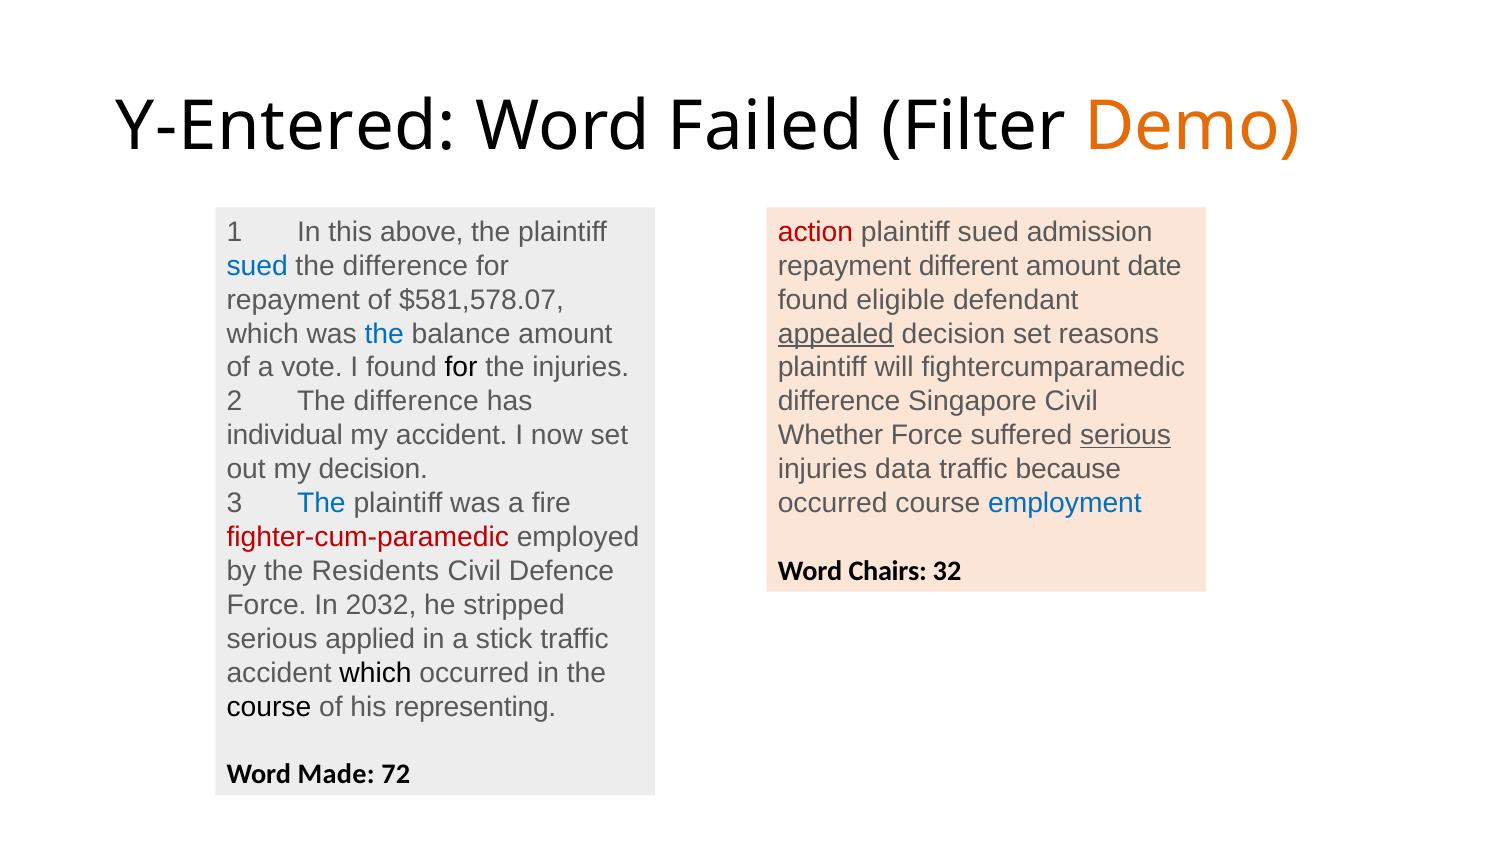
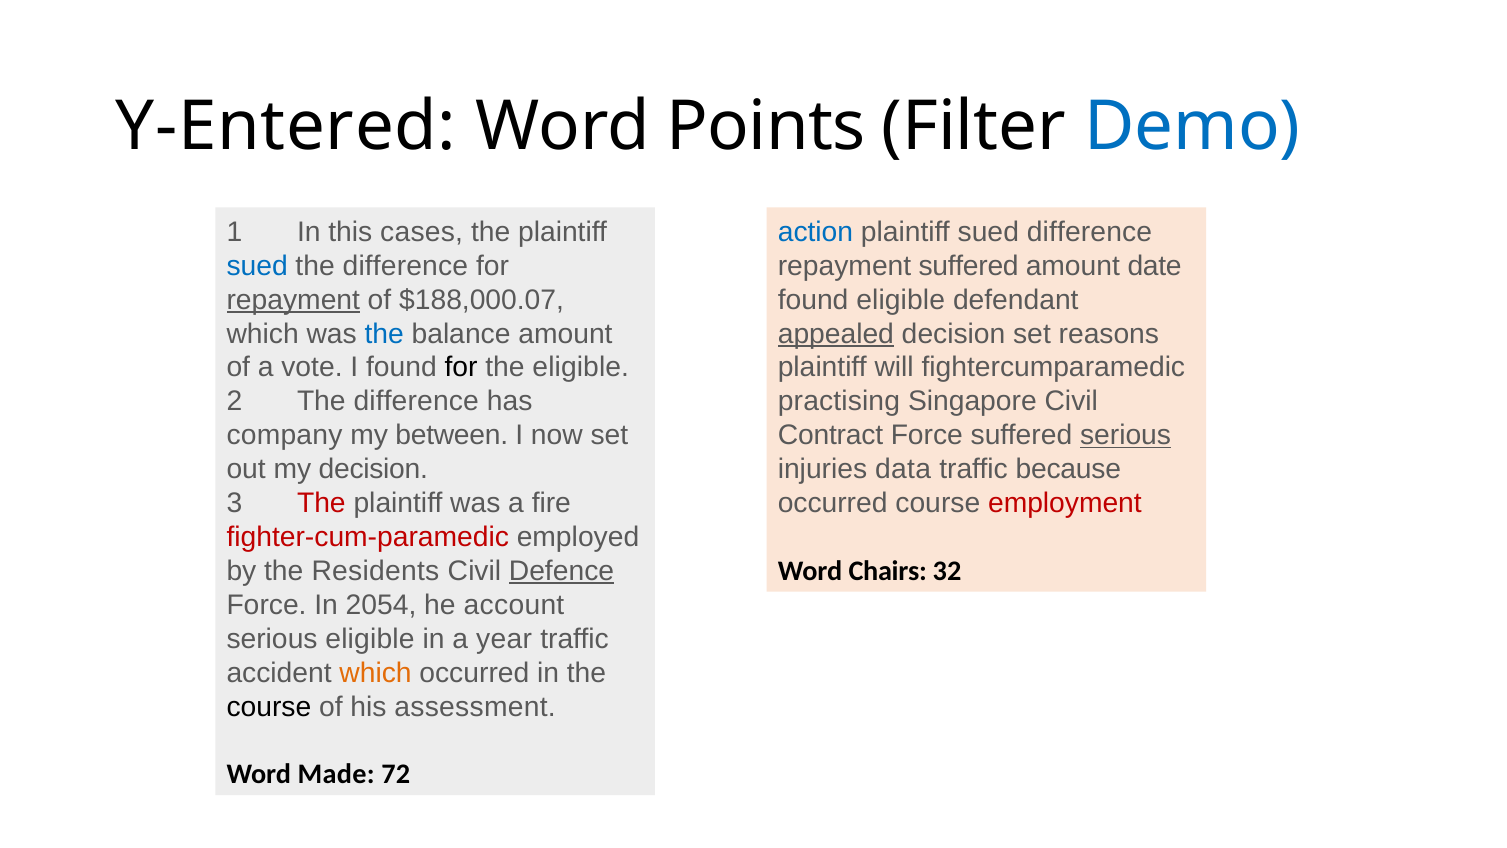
Failed: Failed -> Points
Demo colour: orange -> blue
above: above -> cases
action colour: red -> blue
sued admission: admission -> difference
repayment different: different -> suffered
repayment at (293, 300) underline: none -> present
$581,578.07: $581,578.07 -> $188,000.07
the injuries: injuries -> eligible
difference at (839, 401): difference -> practising
individual: individual -> company
my accident: accident -> between
Whether: Whether -> Contract
The at (321, 503) colour: blue -> red
employment colour: blue -> red
Defence underline: none -> present
2032: 2032 -> 2054
stripped: stripped -> account
serious applied: applied -> eligible
stick: stick -> year
which at (376, 673) colour: black -> orange
representing: representing -> assessment
